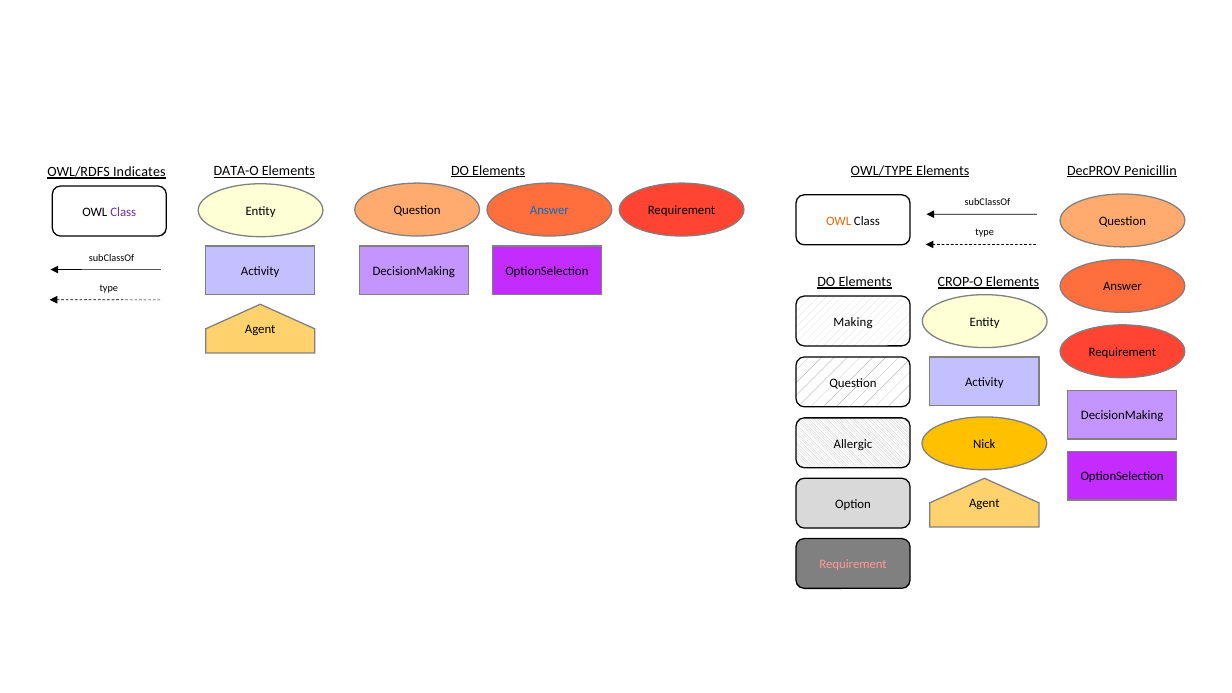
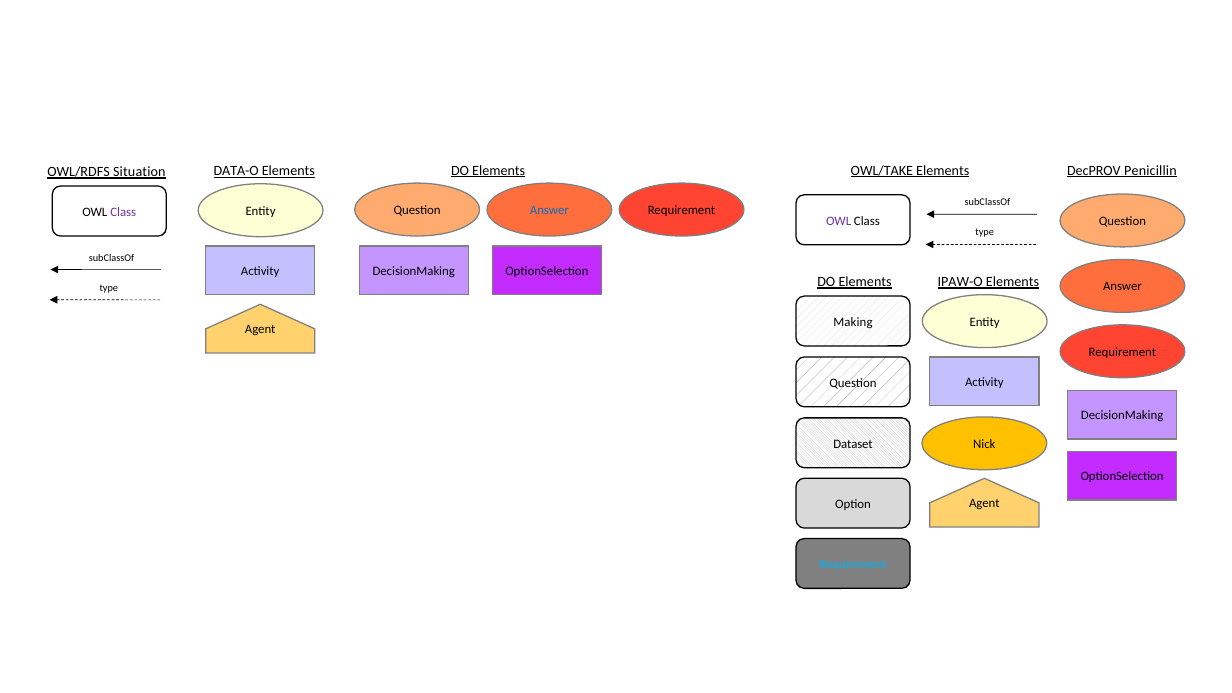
OWL/TYPE: OWL/TYPE -> OWL/TAKE
Indicates: Indicates -> Situation
OWL at (839, 221) colour: orange -> purple
CROP-O: CROP-O -> IPAW-O
Allergic: Allergic -> Dataset
Requirement at (853, 565) colour: pink -> light blue
